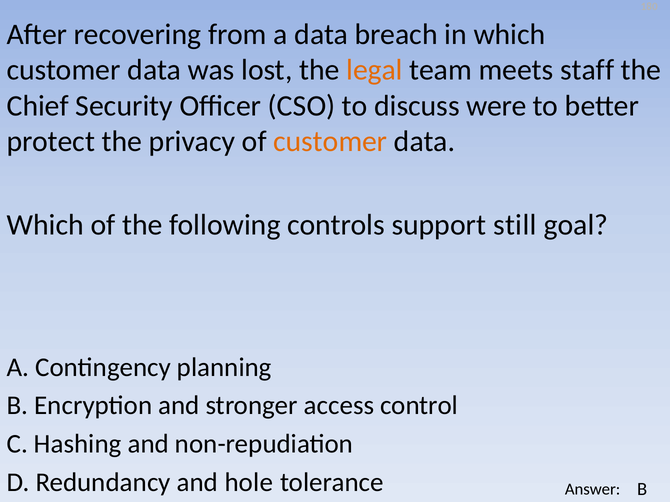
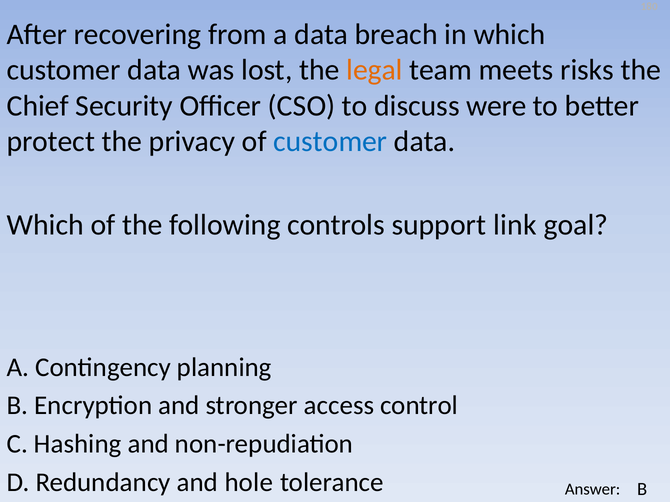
staff: staff -> risks
customer at (330, 142) colour: orange -> blue
still: still -> link
